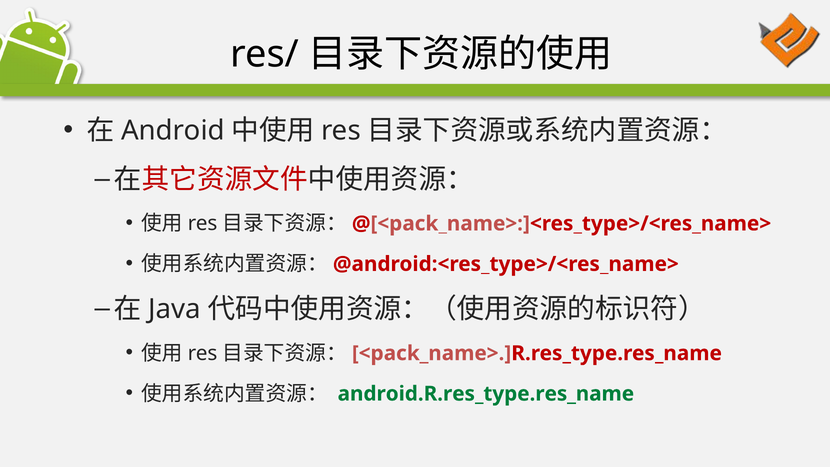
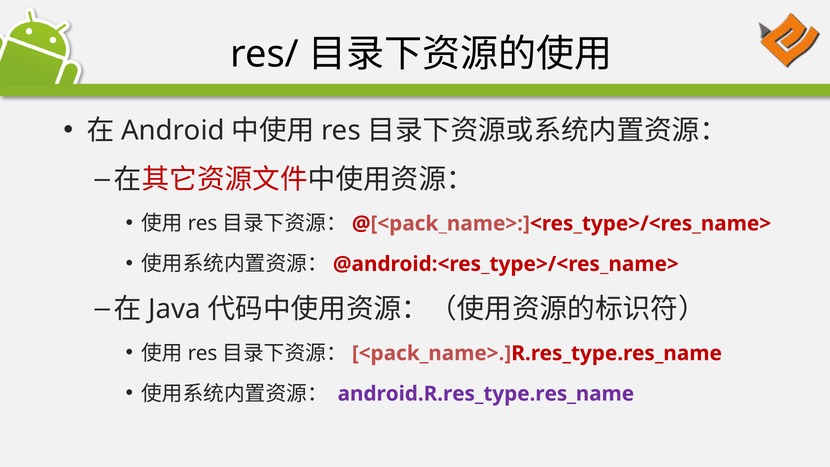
android.R.res_type.res_name colour: green -> purple
